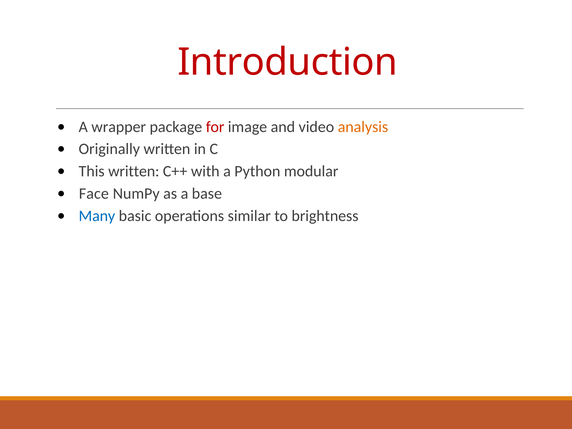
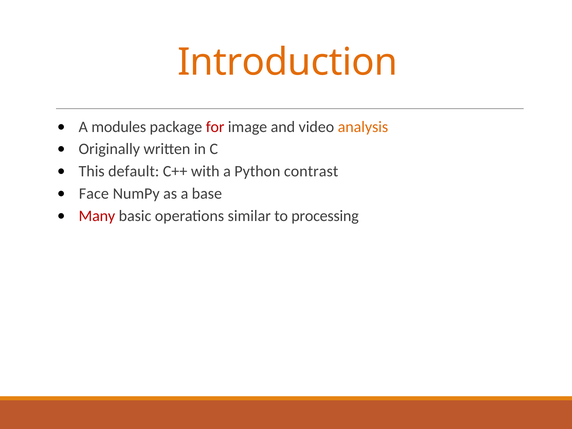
Introduction colour: red -> orange
wrapper: wrapper -> modules
This written: written -> default
modular: modular -> contrast
Many colour: blue -> red
brightness: brightness -> processing
